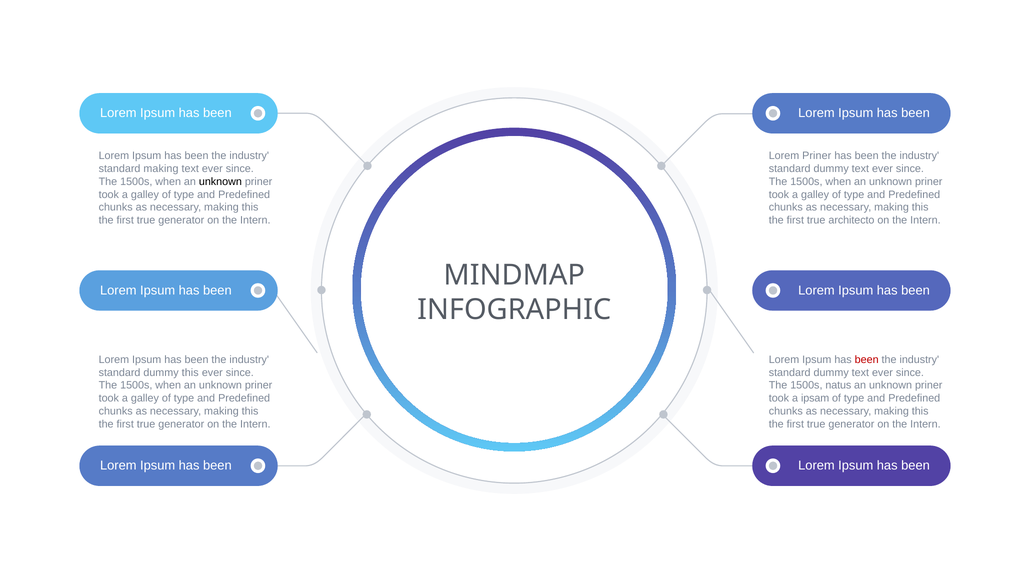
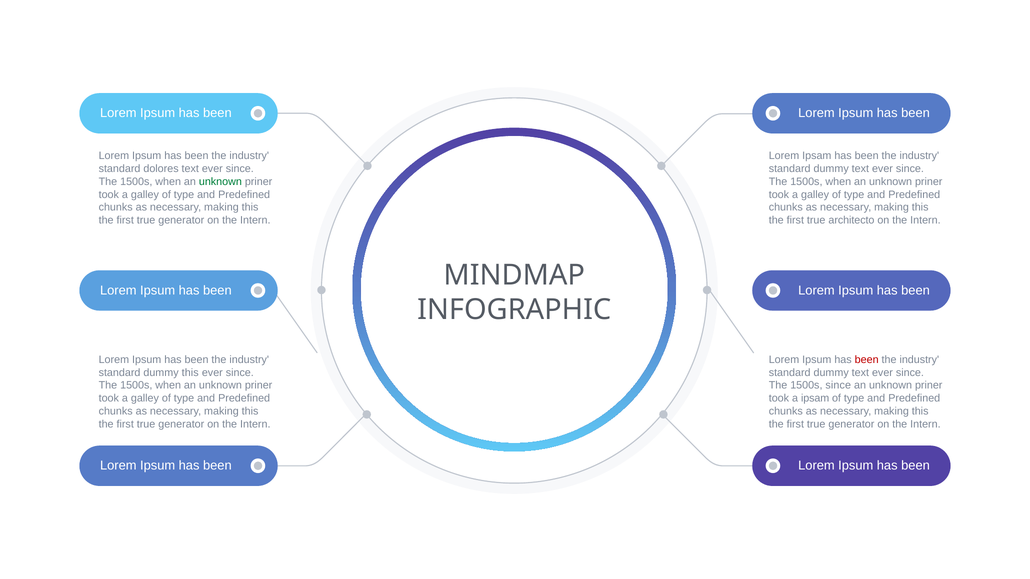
Lorem Priner: Priner -> Ipsam
standard making: making -> dolores
unknown at (220, 182) colour: black -> green
1500s natus: natus -> since
